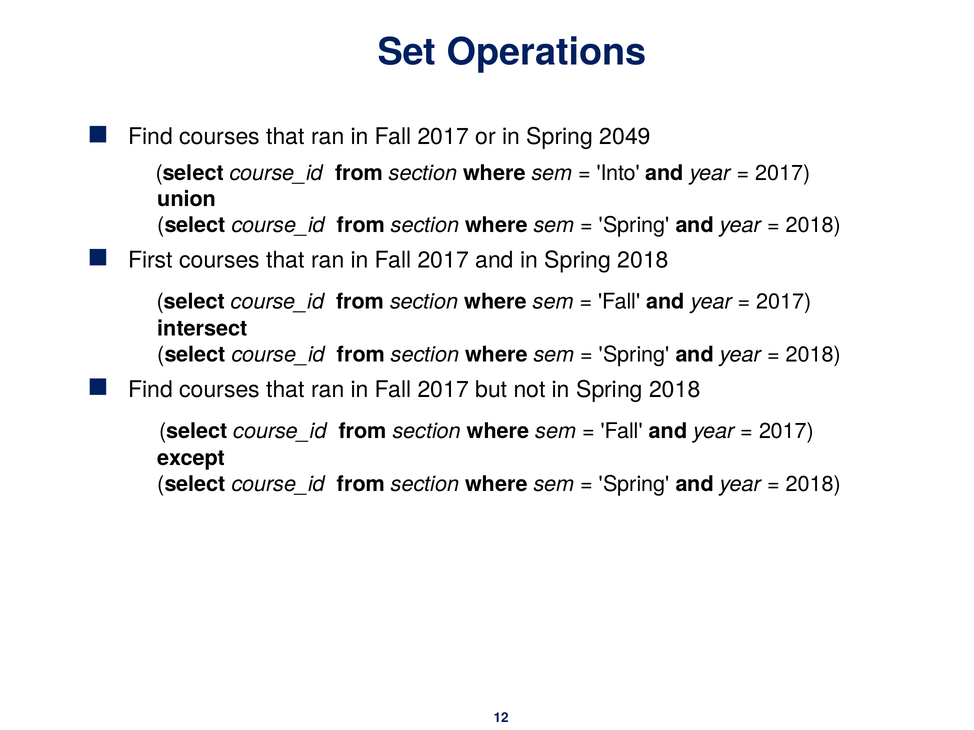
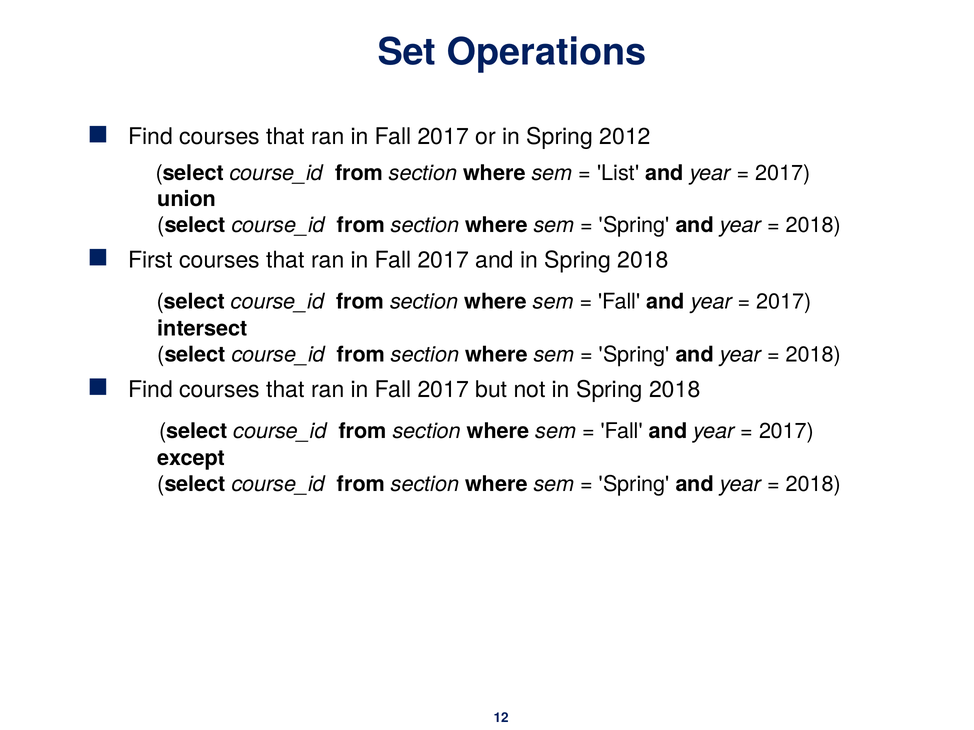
2049: 2049 -> 2012
Into: Into -> List
